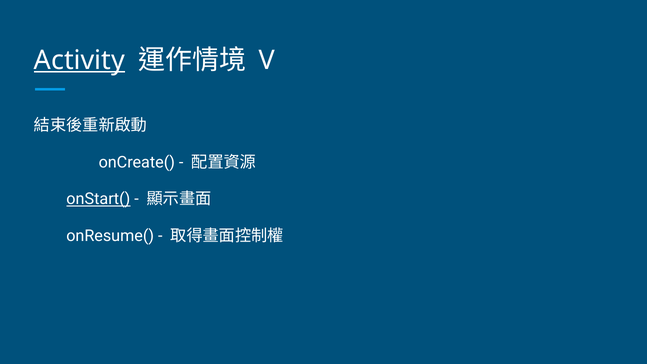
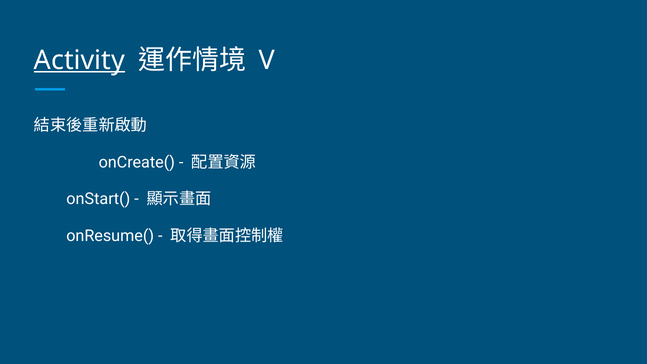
onStart( underline: present -> none
